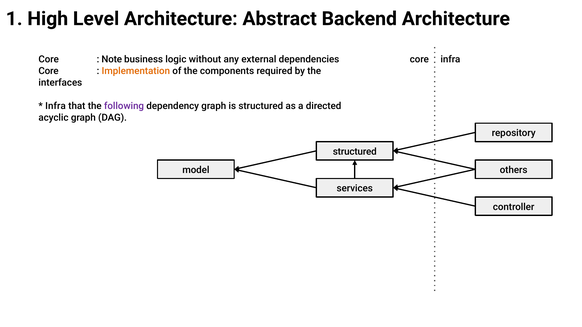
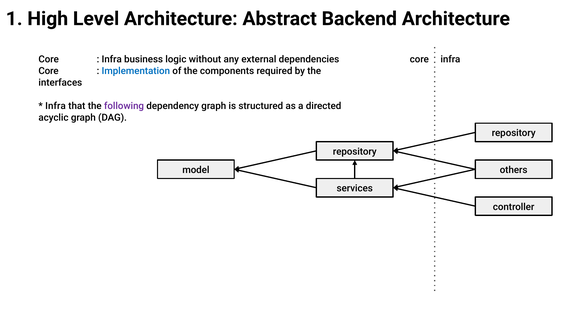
Note at (112, 59): Note -> Infra
Implementation colour: orange -> blue
structured at (355, 152): structured -> repository
